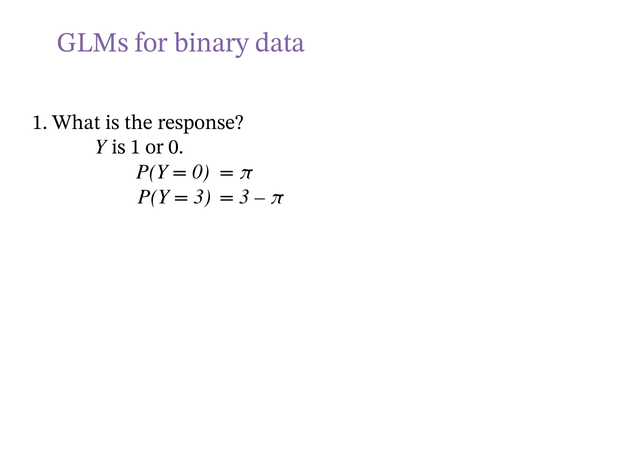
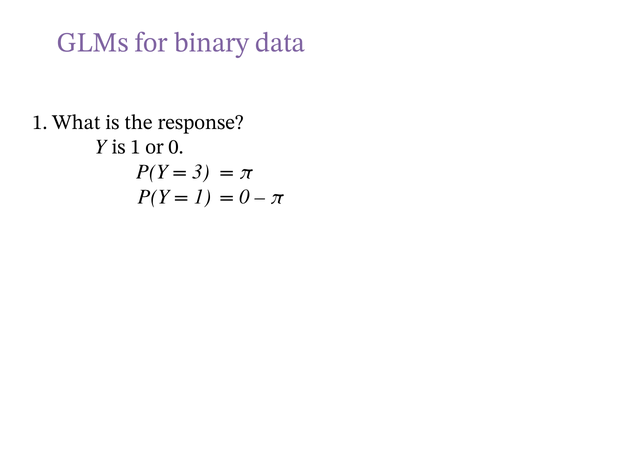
0 at (201, 172): 0 -> 3
3 at (202, 197): 3 -> 1
3 at (244, 197): 3 -> 0
